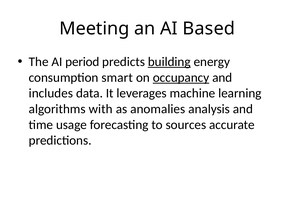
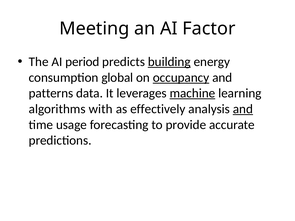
Based: Based -> Factor
smart: smart -> global
includes: includes -> patterns
machine underline: none -> present
anomalies: anomalies -> effectively
and at (243, 109) underline: none -> present
sources: sources -> provide
